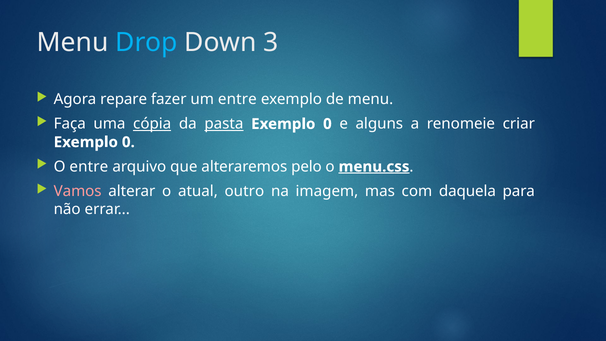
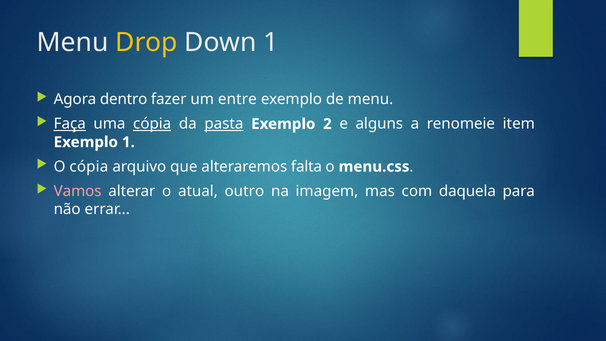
Drop colour: light blue -> yellow
Down 3: 3 -> 1
repare: repare -> dentro
Faça underline: none -> present
0 at (327, 124): 0 -> 2
criar: criar -> item
0 at (128, 142): 0 -> 1
O entre: entre -> cópia
pelo: pelo -> falta
menu.css underline: present -> none
